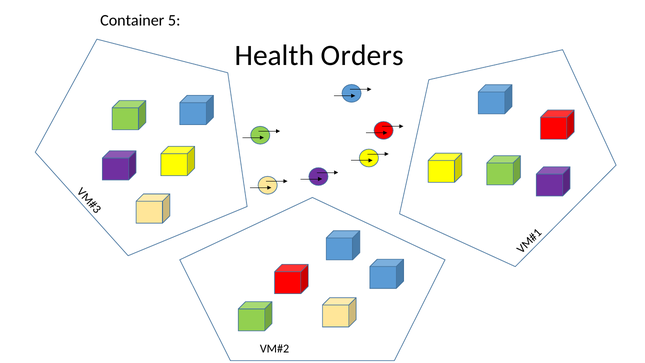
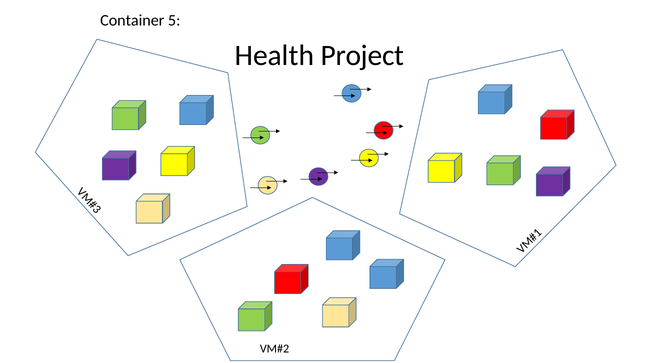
Orders: Orders -> Project
